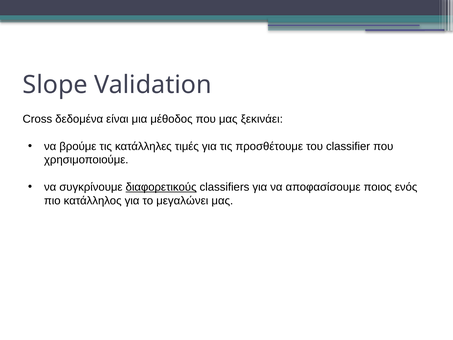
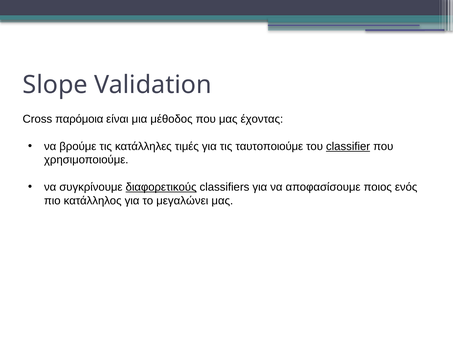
δεδομένα: δεδομένα -> παρόμοια
ξεκινάει: ξεκινάει -> έχοντας
προσθέτουμε: προσθέτουμε -> ταυτοποιούμε
classifier underline: none -> present
